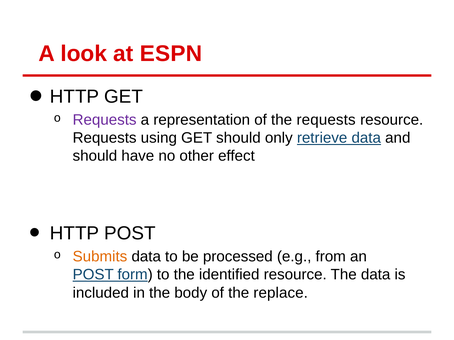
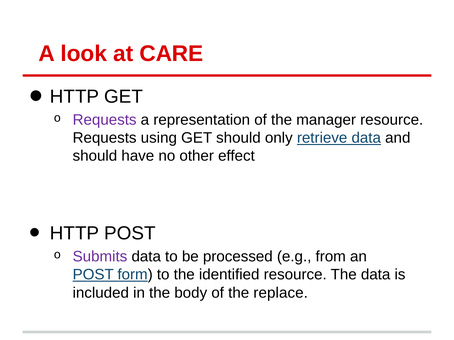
ESPN: ESPN -> CARE
the requests: requests -> manager
Submits colour: orange -> purple
